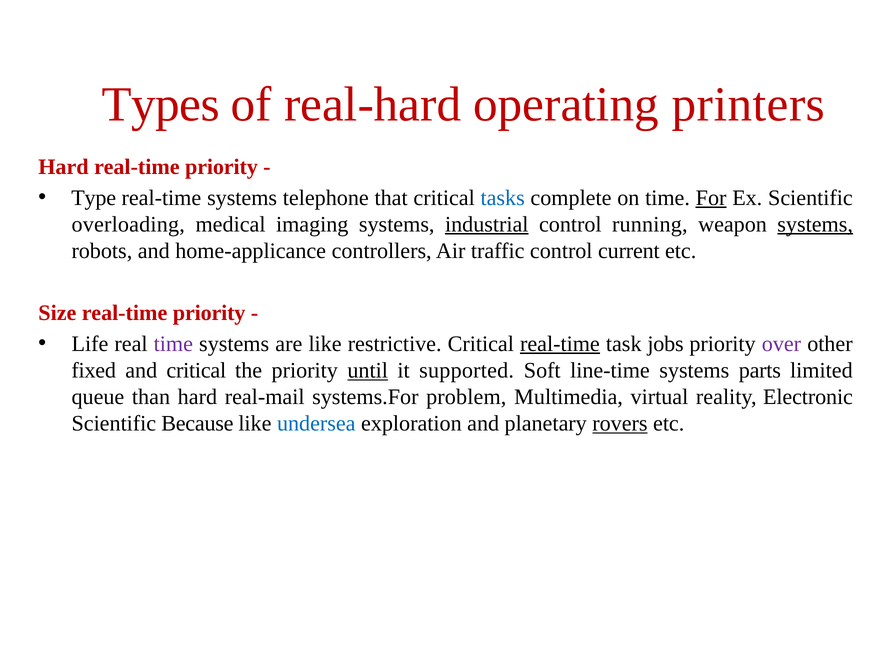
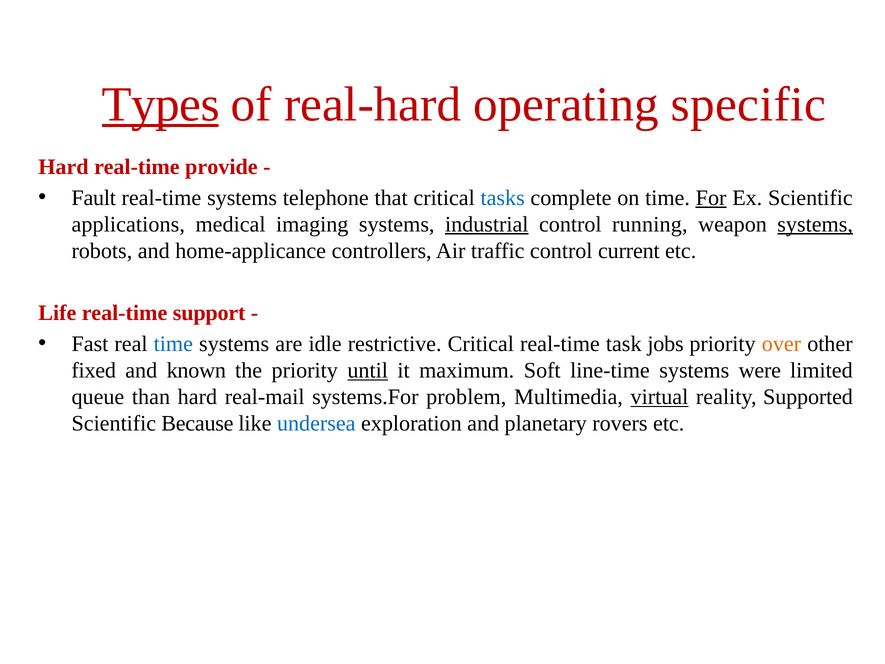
Types underline: none -> present
printers: printers -> specific
Hard real-time priority: priority -> provide
Type: Type -> Fault
overloading: overloading -> applications
Size: Size -> Life
priority at (209, 313): priority -> support
Life: Life -> Fast
time at (173, 344) colour: purple -> blue
are like: like -> idle
real-time at (560, 344) underline: present -> none
over colour: purple -> orange
and critical: critical -> known
supported: supported -> maximum
parts: parts -> were
virtual underline: none -> present
Electronic: Electronic -> Supported
rovers underline: present -> none
